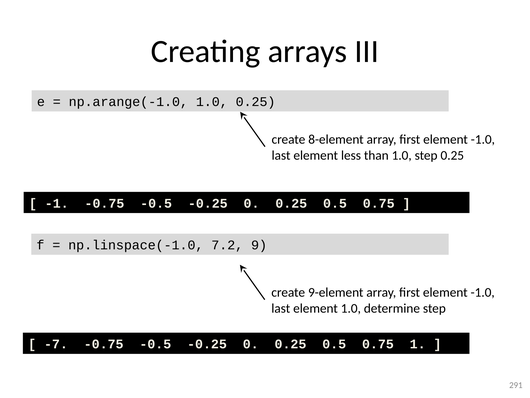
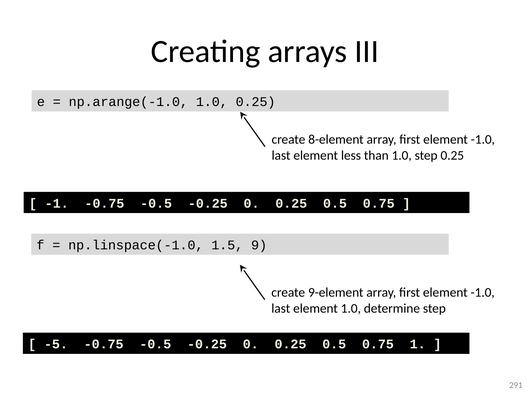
7.2: 7.2 -> 1.5
-7: -7 -> -5
